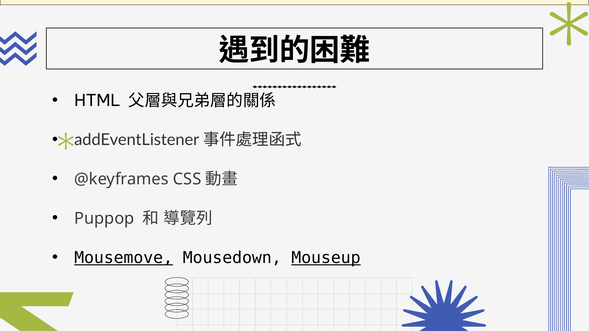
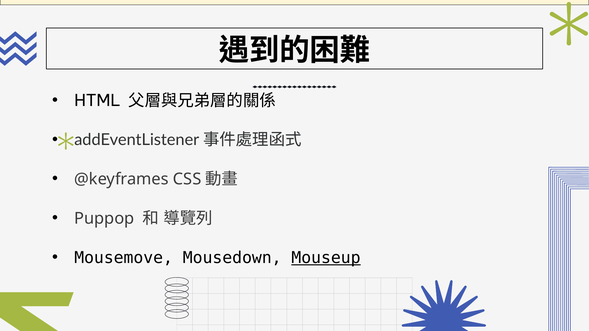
Mousemove underline: present -> none
